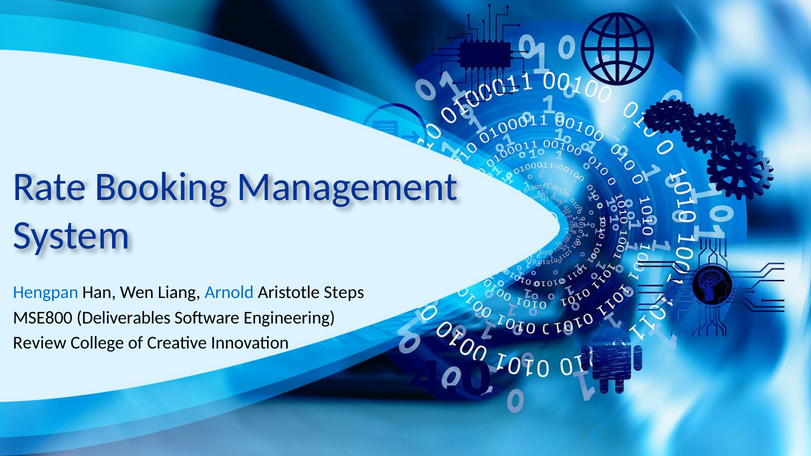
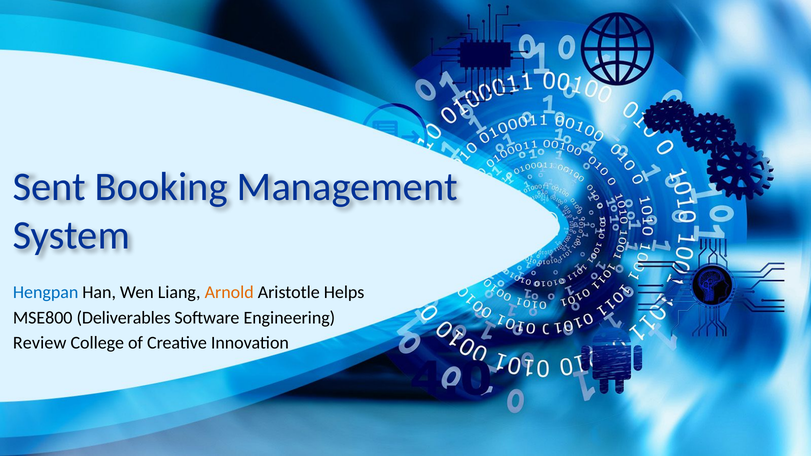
Rate: Rate -> Sent
Arnold colour: blue -> orange
Steps: Steps -> Helps
